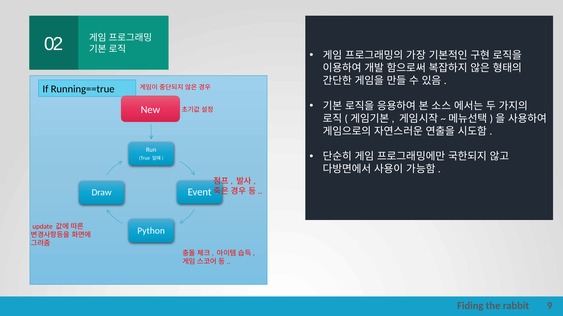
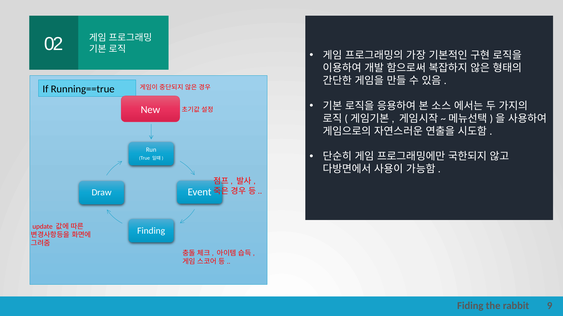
Python: Python -> Finding
